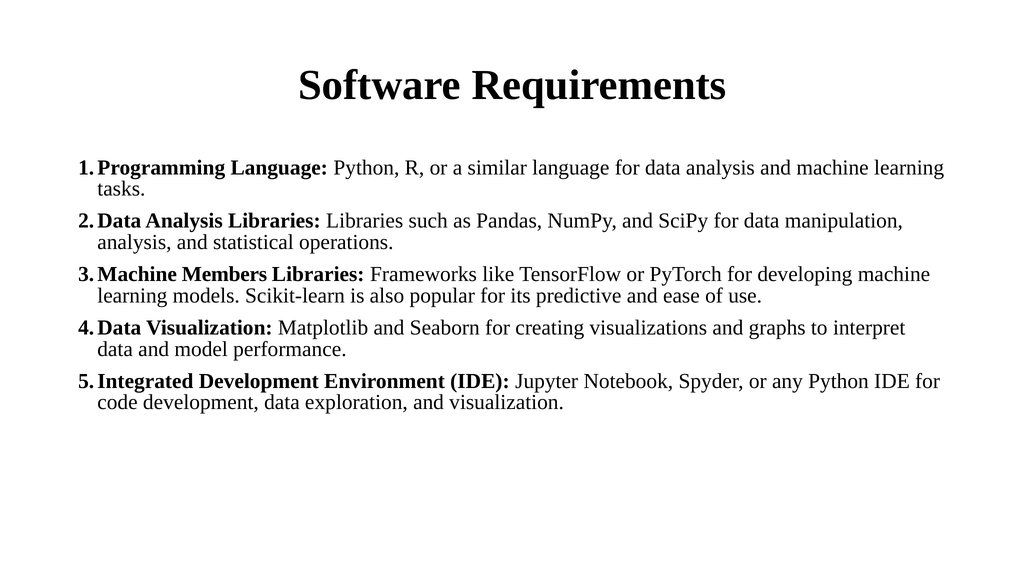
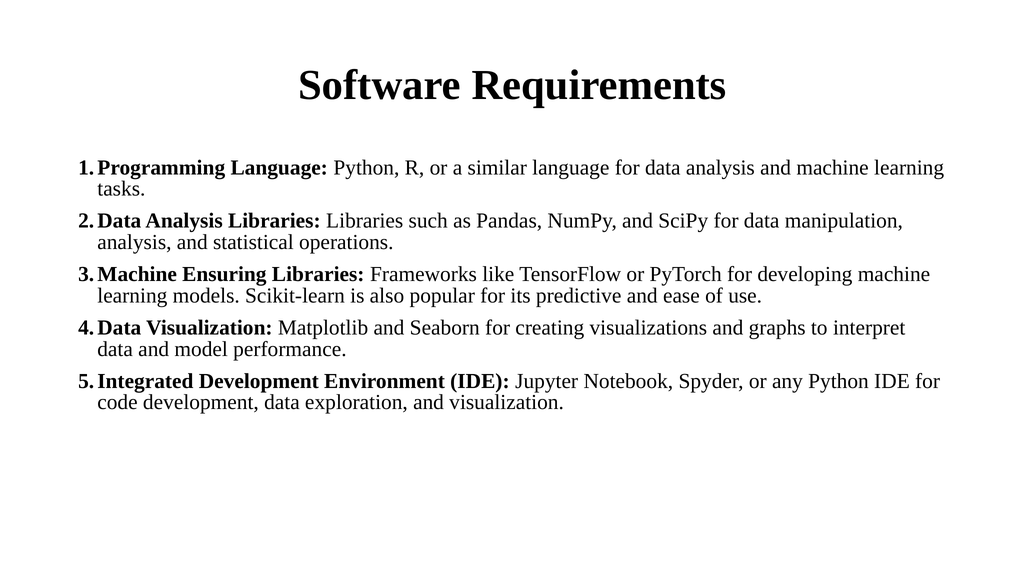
Members: Members -> Ensuring
